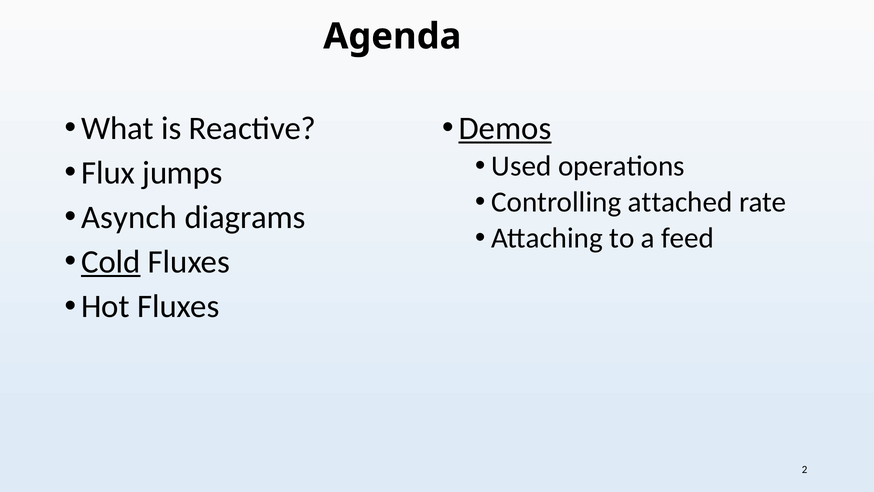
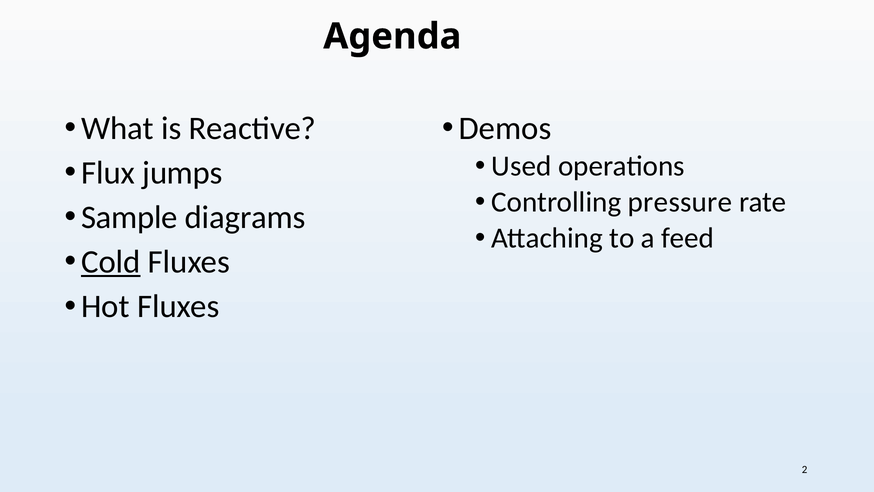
Demos underline: present -> none
attached: attached -> pressure
Asynch: Asynch -> Sample
